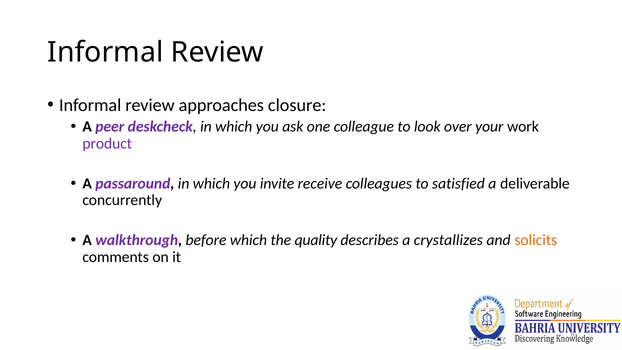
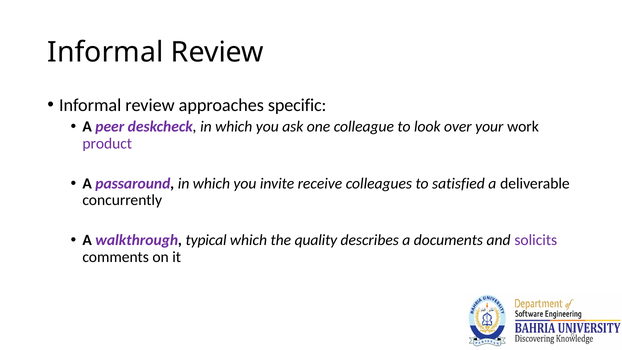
closure: closure -> specific
before: before -> typical
crystallizes: crystallizes -> documents
solicits colour: orange -> purple
